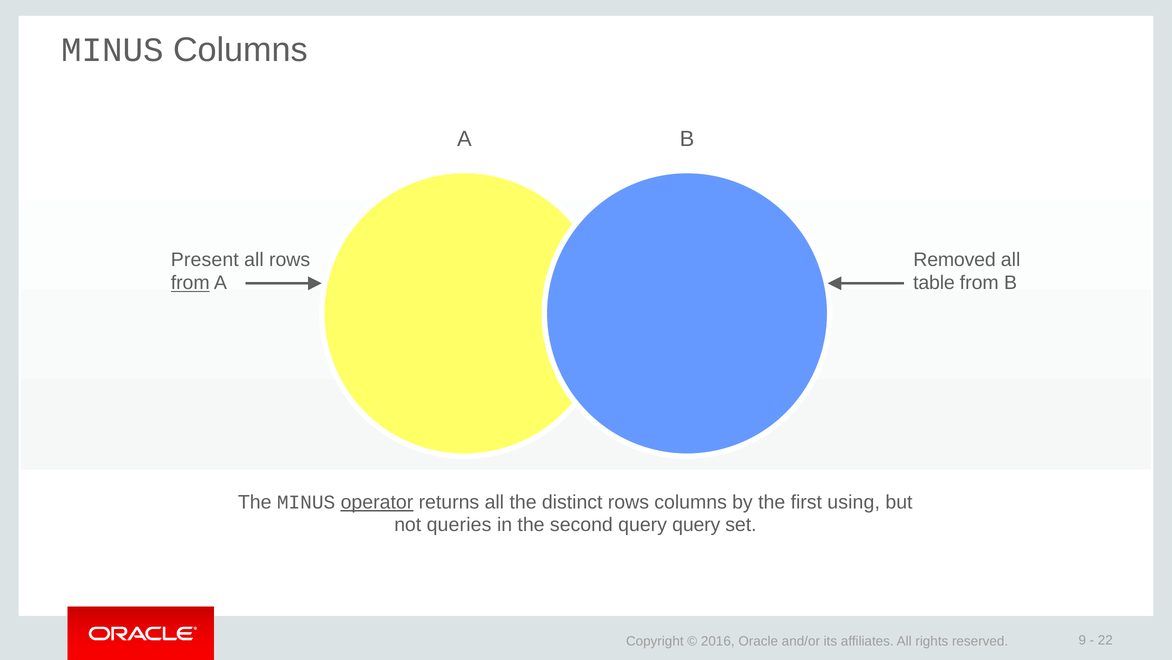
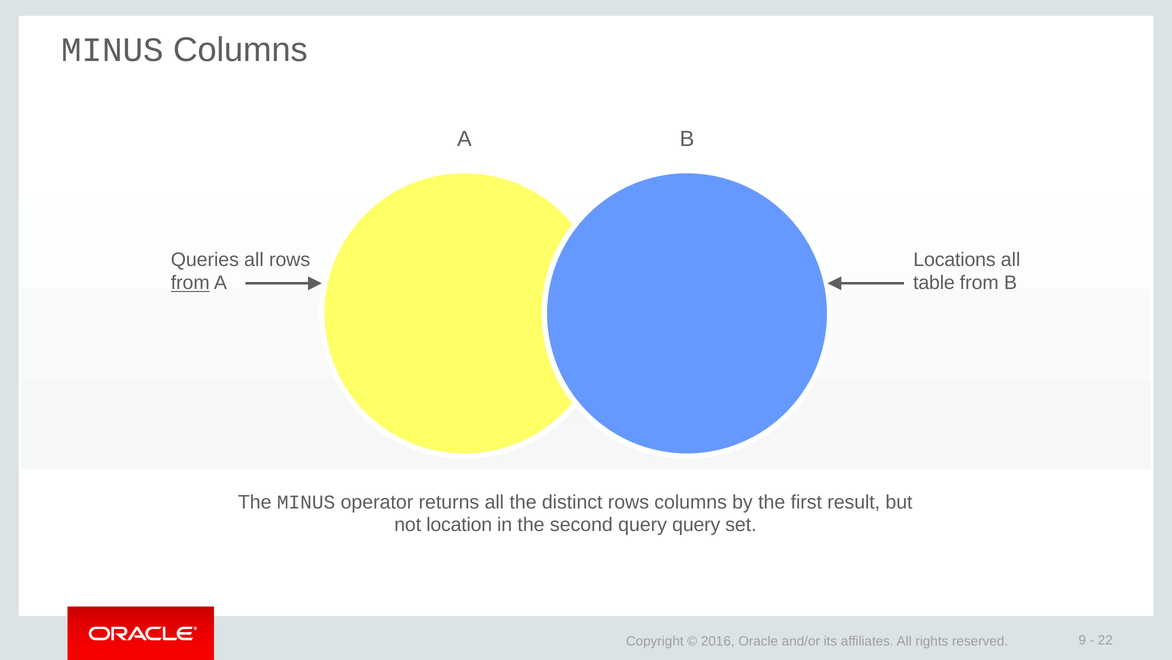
Present: Present -> Queries
Removed: Removed -> Locations
operator underline: present -> none
using: using -> result
queries: queries -> location
